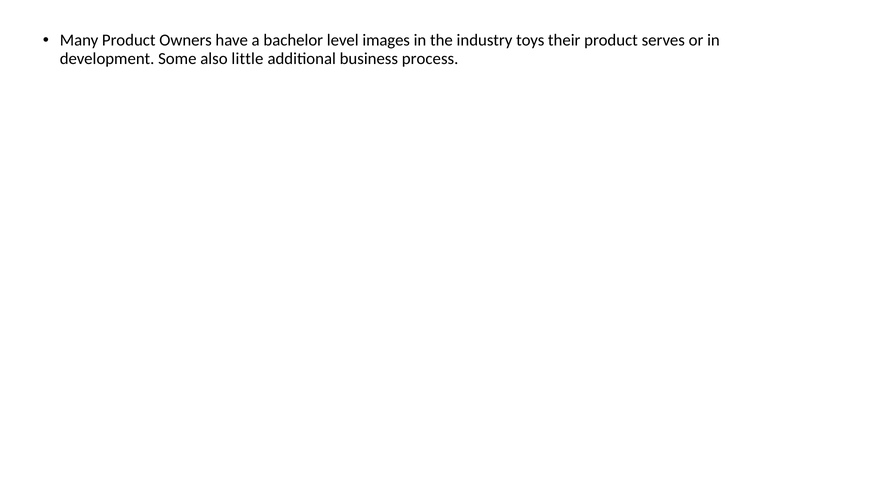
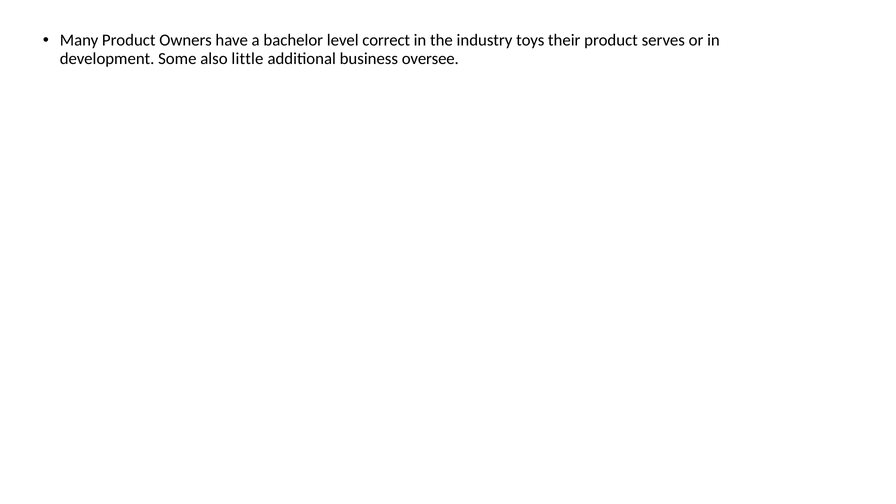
images: images -> correct
process: process -> oversee
